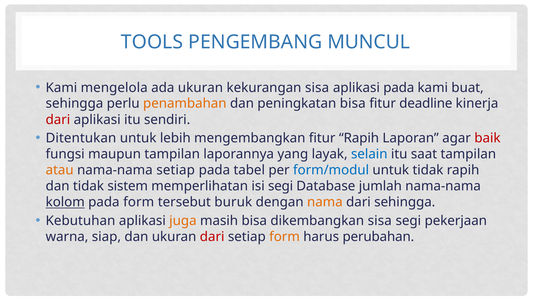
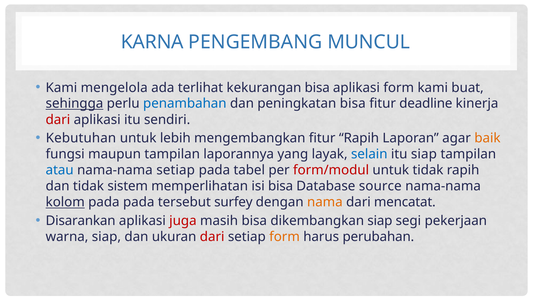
TOOLS: TOOLS -> KARNA
ada ukuran: ukuran -> terlihat
kekurangan sisa: sisa -> bisa
aplikasi pada: pada -> form
sehingga at (74, 104) underline: none -> present
penambahan colour: orange -> blue
Ditentukan: Ditentukan -> Kebutuhan
baik colour: red -> orange
itu saat: saat -> siap
atau colour: orange -> blue
form/modul colour: blue -> red
isi segi: segi -> bisa
jumlah: jumlah -> source
pada form: form -> pada
buruk: buruk -> surfey
dari sehingga: sehingga -> mencatat
Kebutuhan: Kebutuhan -> Disarankan
juga colour: orange -> red
dikembangkan sisa: sisa -> siap
